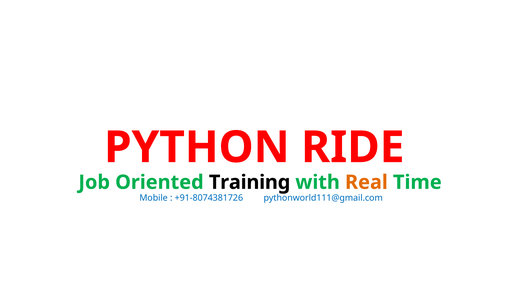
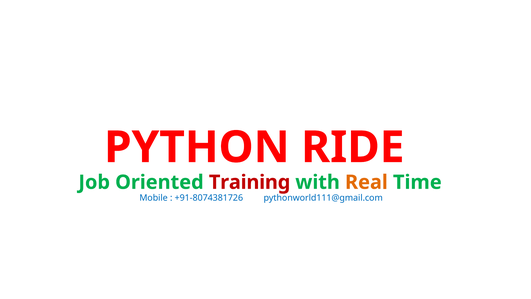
Training colour: black -> red
